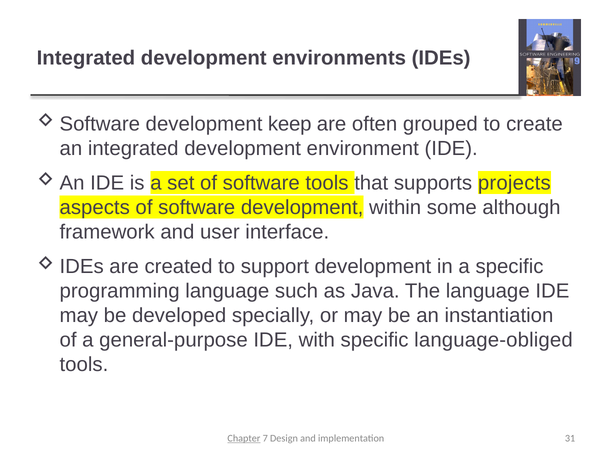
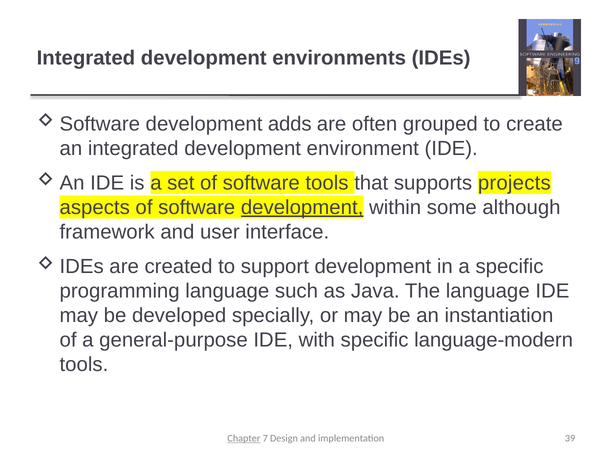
keep: keep -> adds
development at (302, 207) underline: none -> present
language-obliged: language-obliged -> language-modern
31: 31 -> 39
